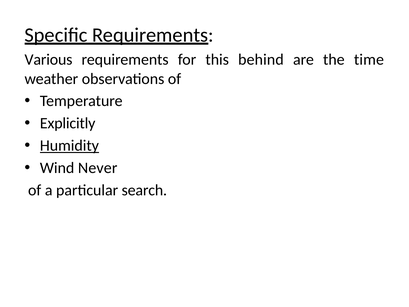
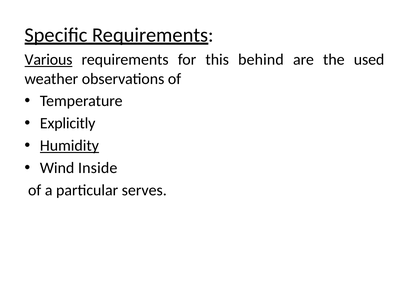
Various underline: none -> present
time: time -> used
Never: Never -> Inside
search: search -> serves
